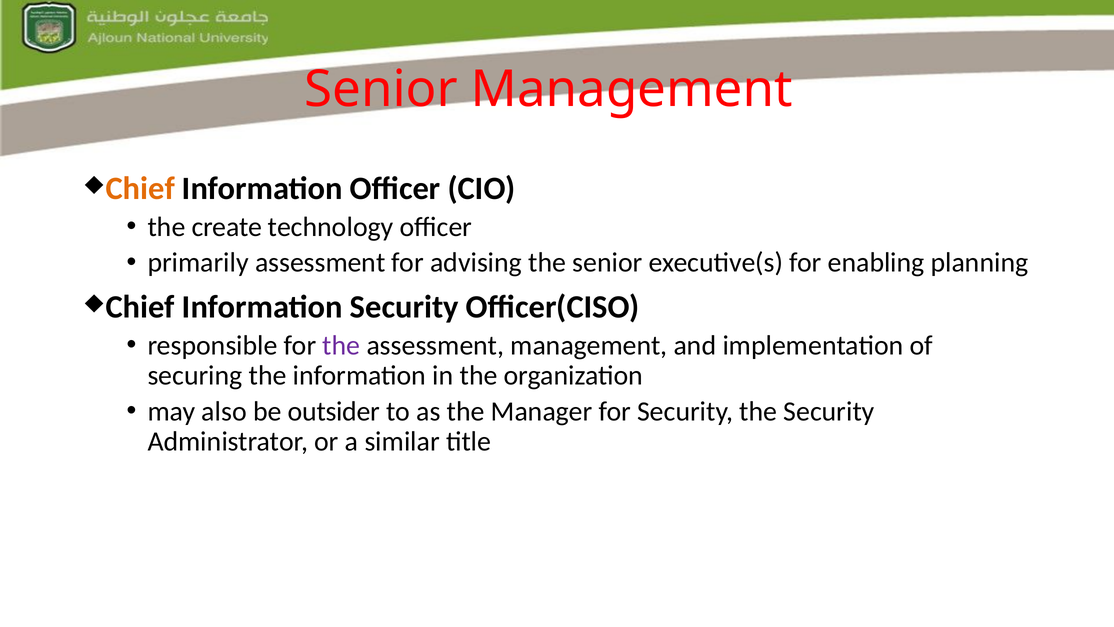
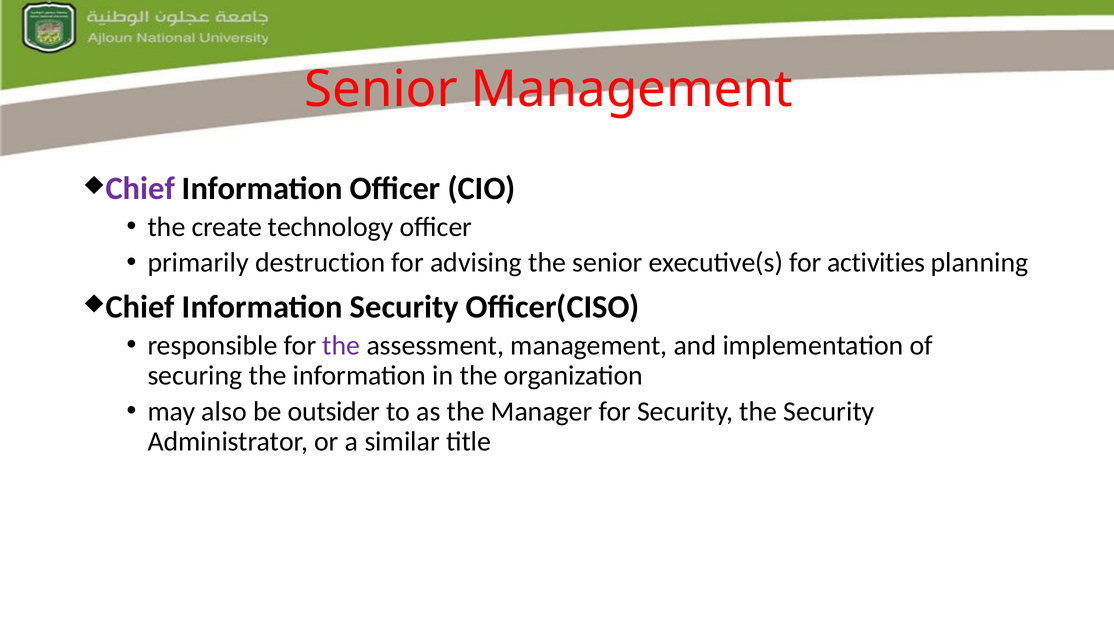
Chief at (140, 188) colour: orange -> purple
primarily assessment: assessment -> destruction
enabling: enabling -> activities
